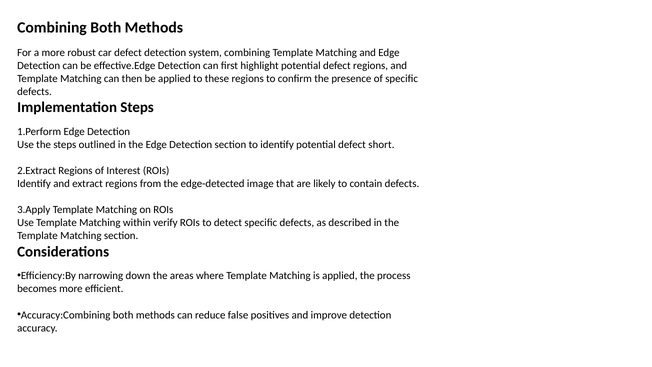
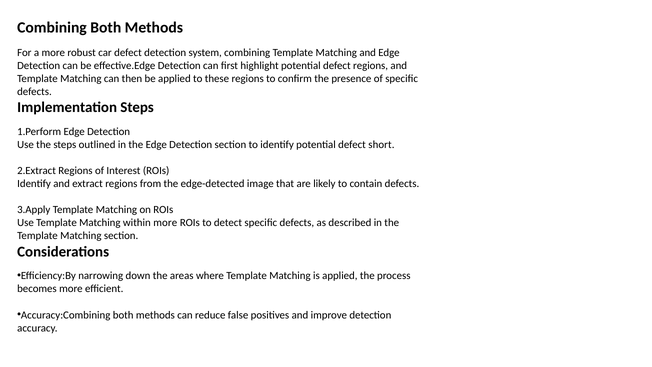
within verify: verify -> more
